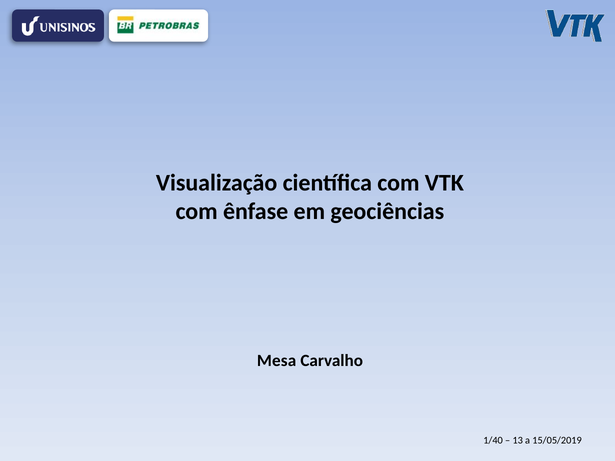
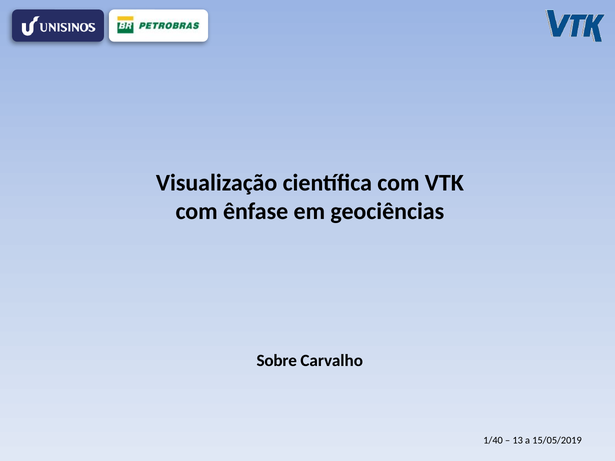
Mesa: Mesa -> Sobre
